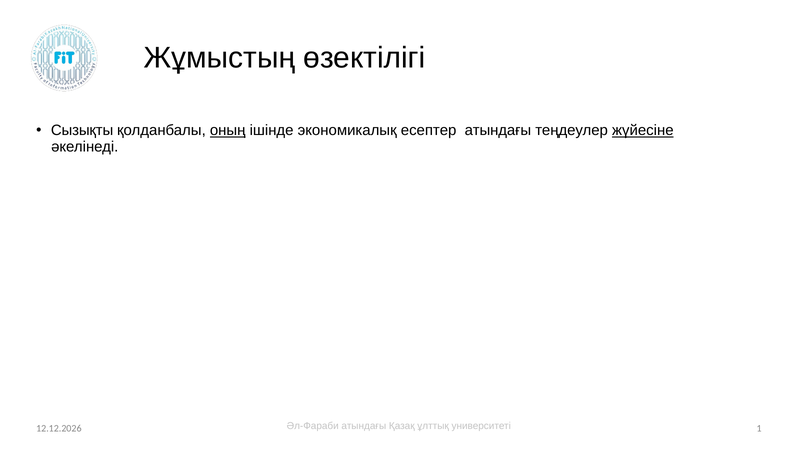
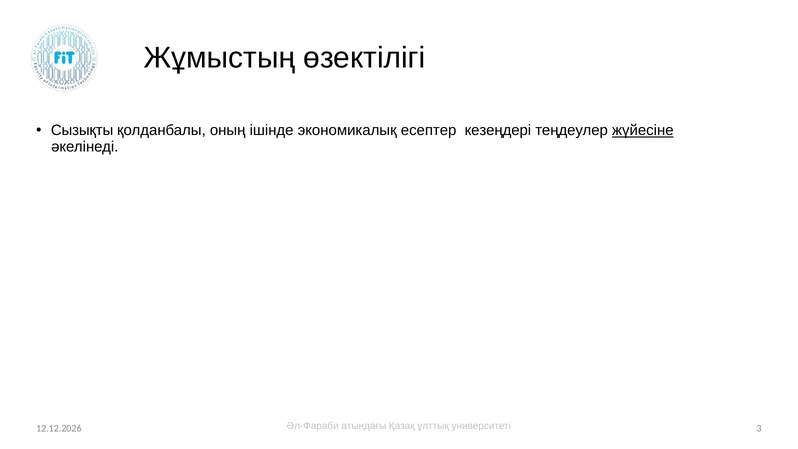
оның underline: present -> none
есептер атындағы: атындағы -> кезеңдері
1: 1 -> 3
